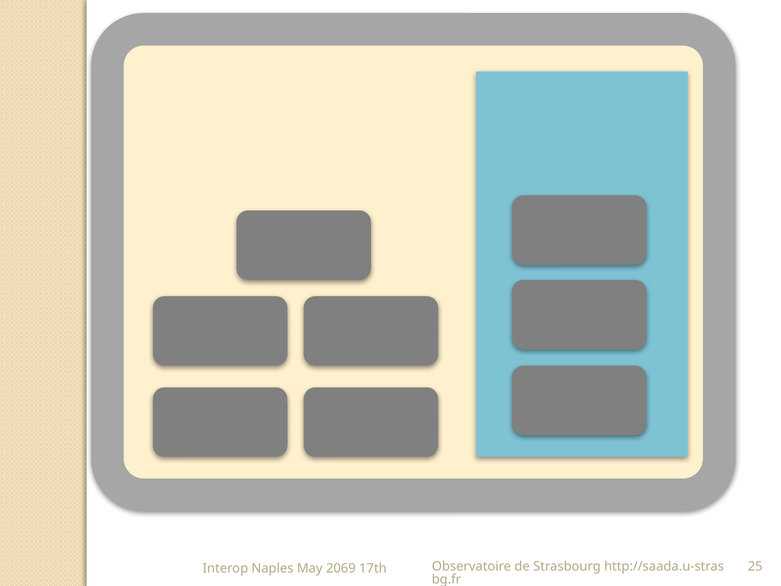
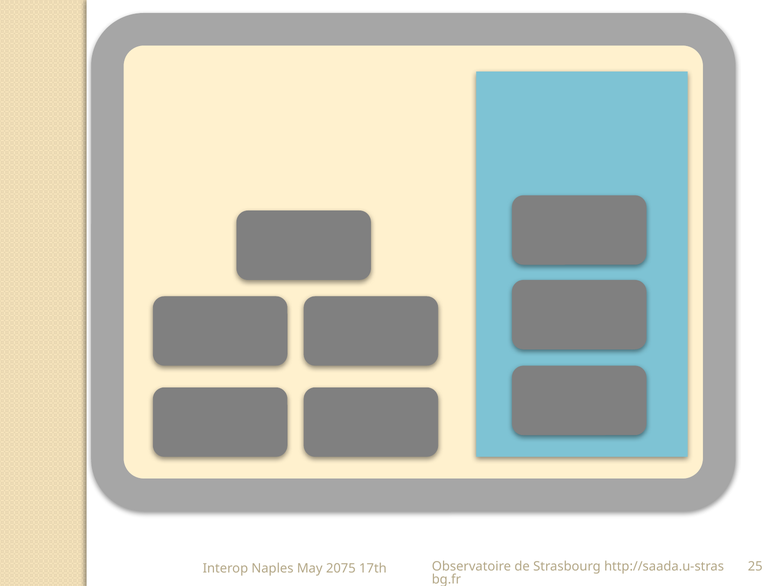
2069: 2069 -> 2075
